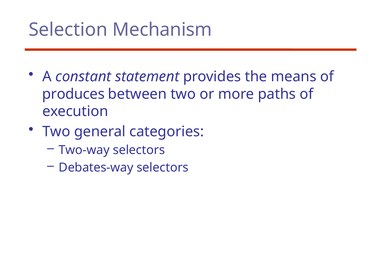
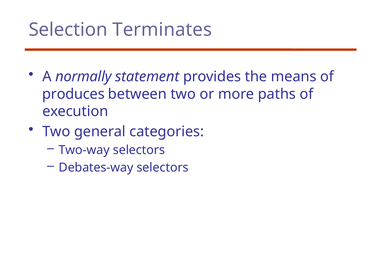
Mechanism: Mechanism -> Terminates
constant: constant -> normally
